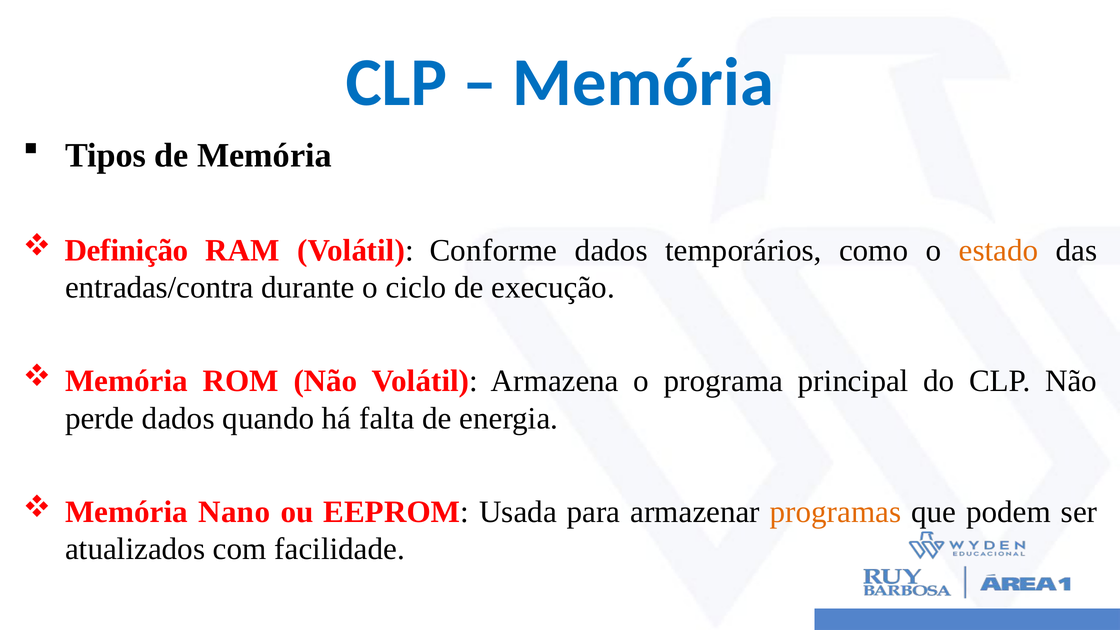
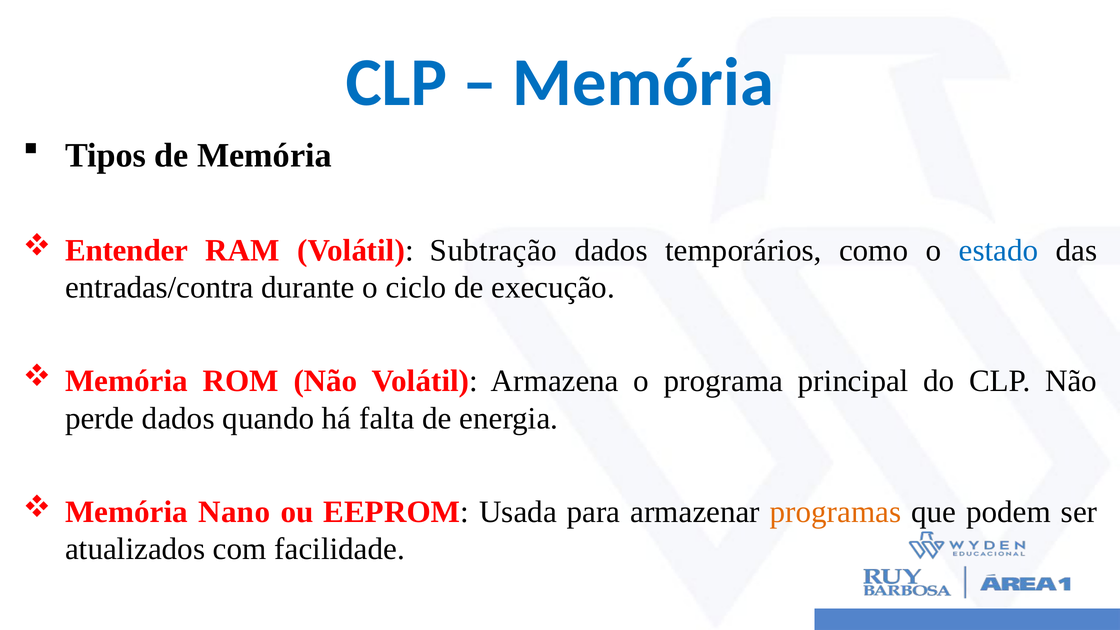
Definição: Definição -> Entender
Conforme: Conforme -> Subtração
estado colour: orange -> blue
